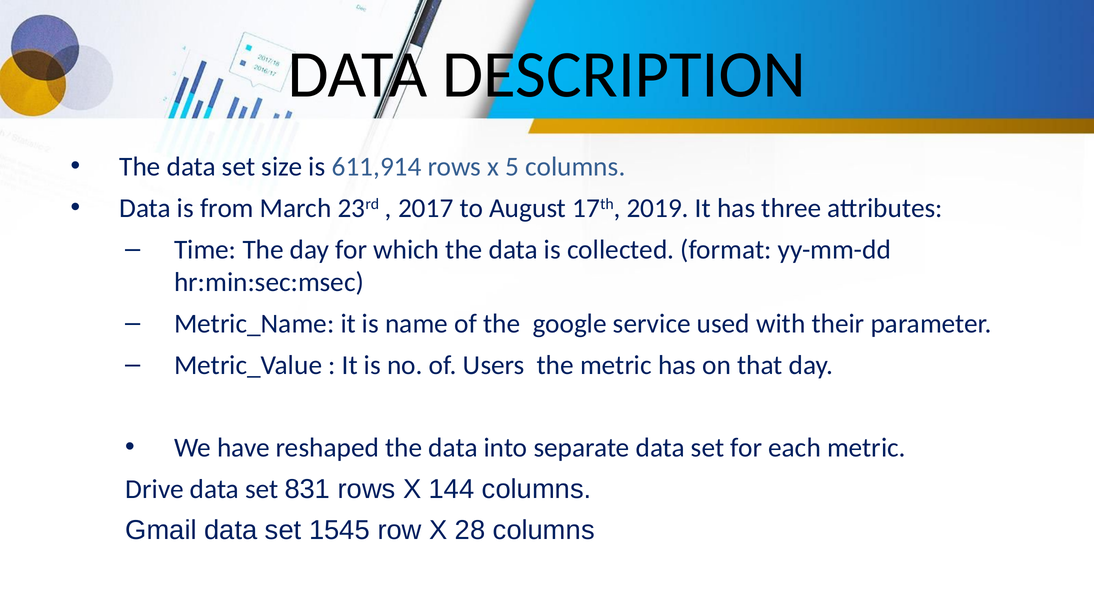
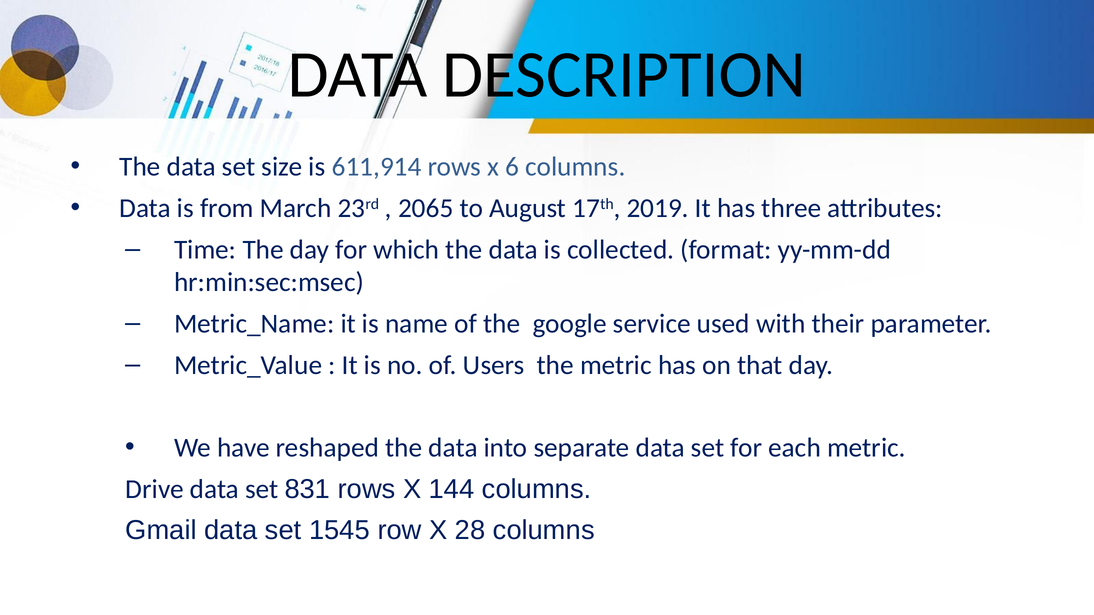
5: 5 -> 6
2017: 2017 -> 2065
